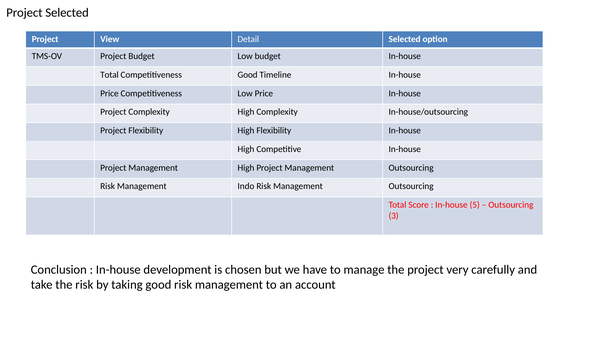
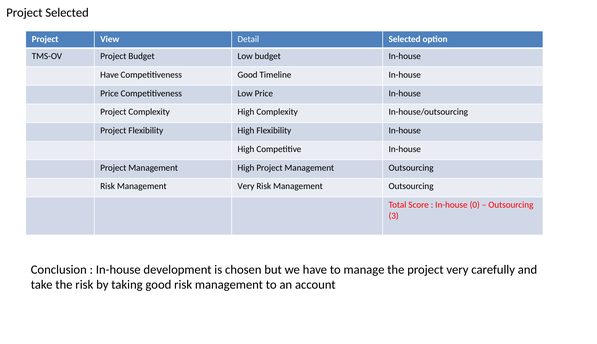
Total at (109, 75): Total -> Have
Management Indo: Indo -> Very
5: 5 -> 0
